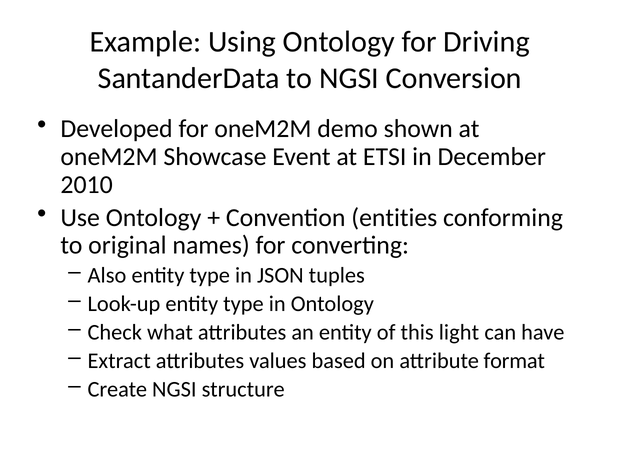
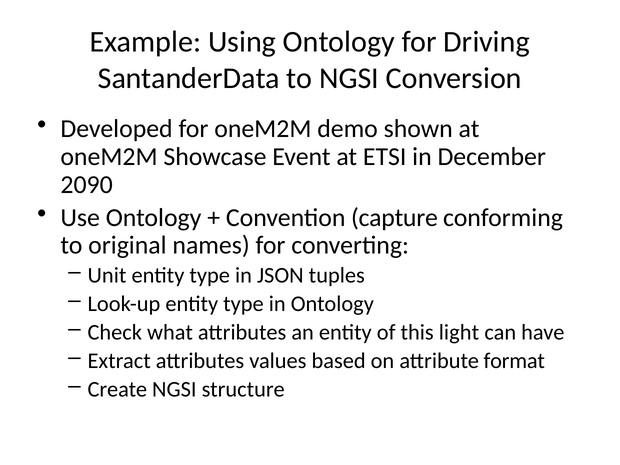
2010: 2010 -> 2090
entities: entities -> capture
Also: Also -> Unit
